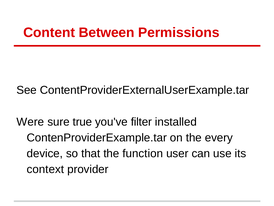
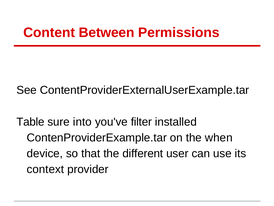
Were: Were -> Table
true: true -> into
every: every -> when
function: function -> different
